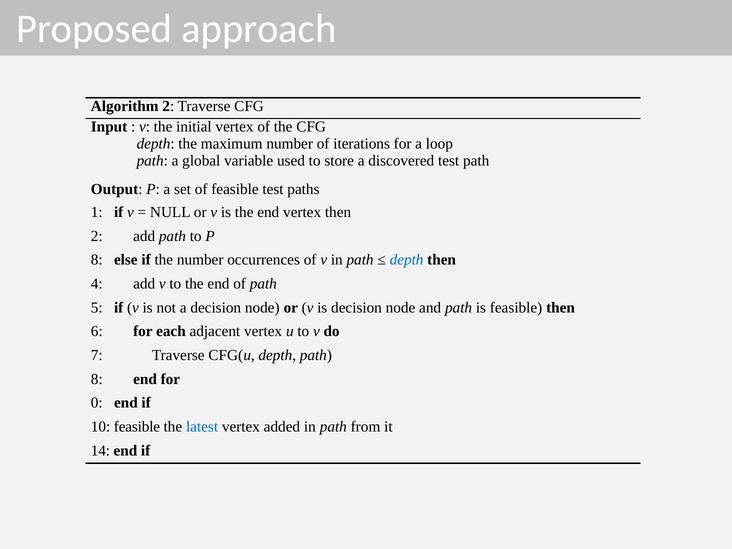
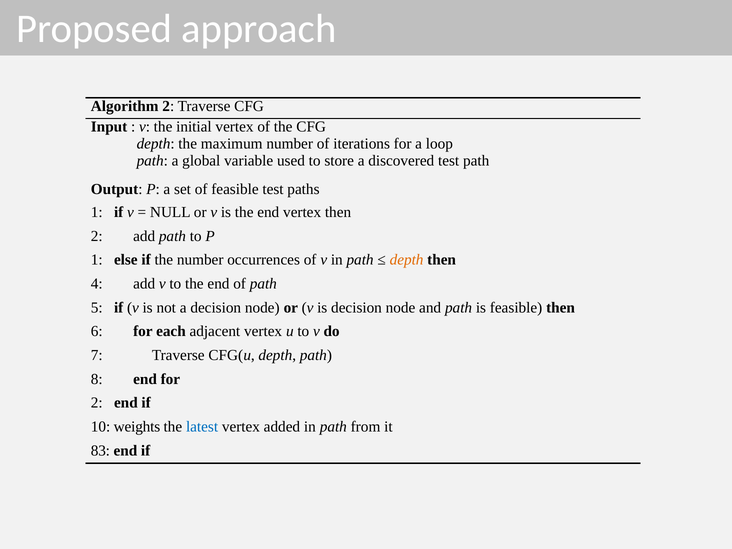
8 at (97, 260): 8 -> 1
depth at (407, 260) colour: blue -> orange
0 at (97, 403): 0 -> 2
10 feasible: feasible -> weights
14: 14 -> 83
